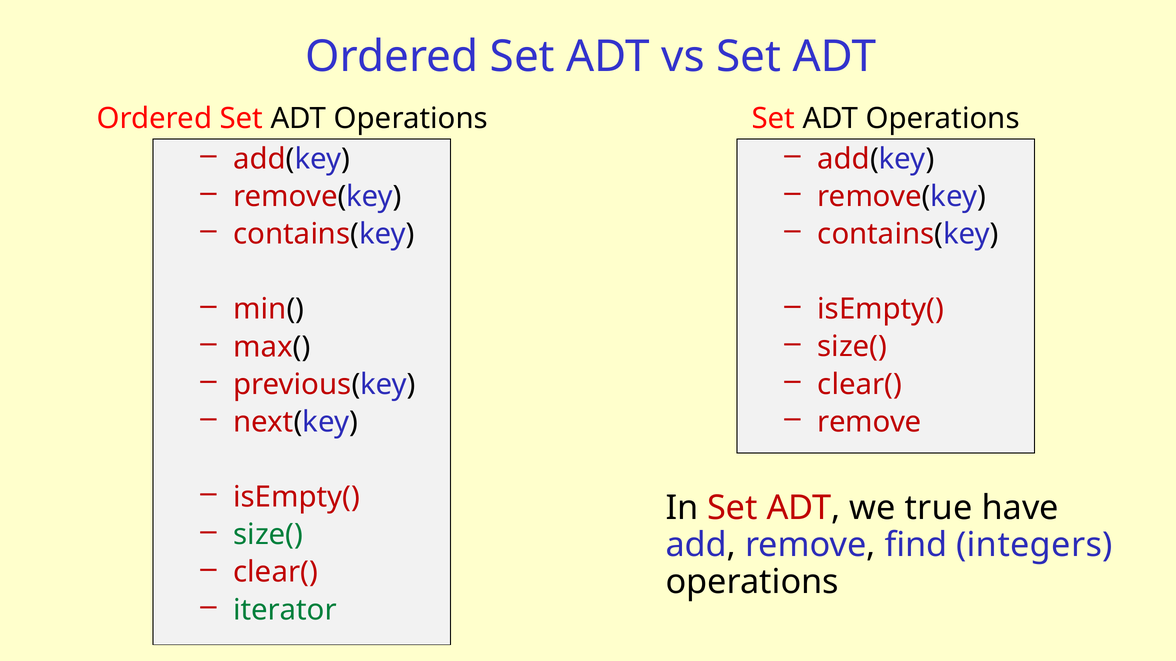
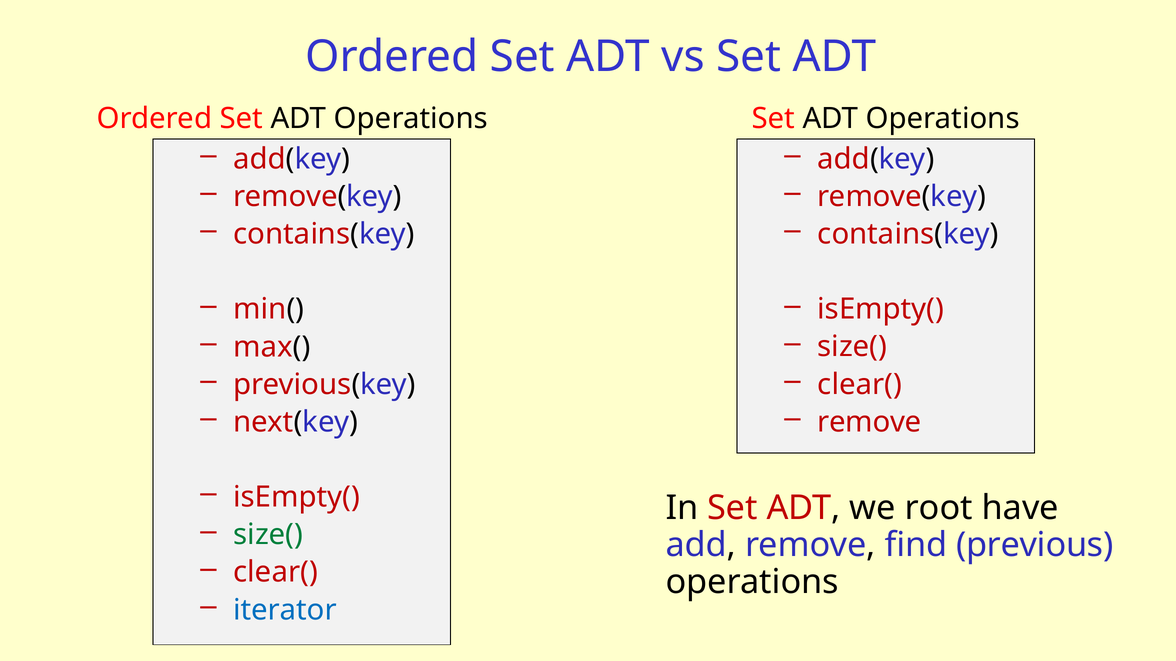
true: true -> root
integers: integers -> previous
iterator colour: green -> blue
